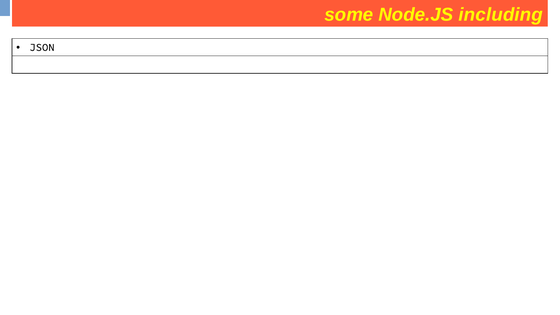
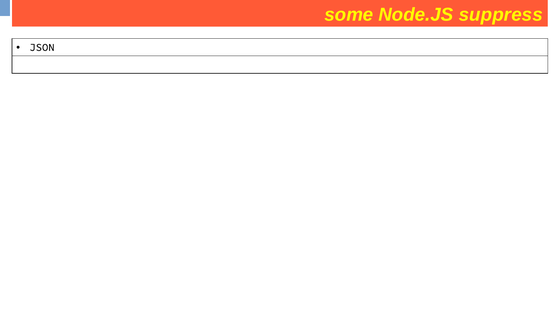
including: including -> suppress
